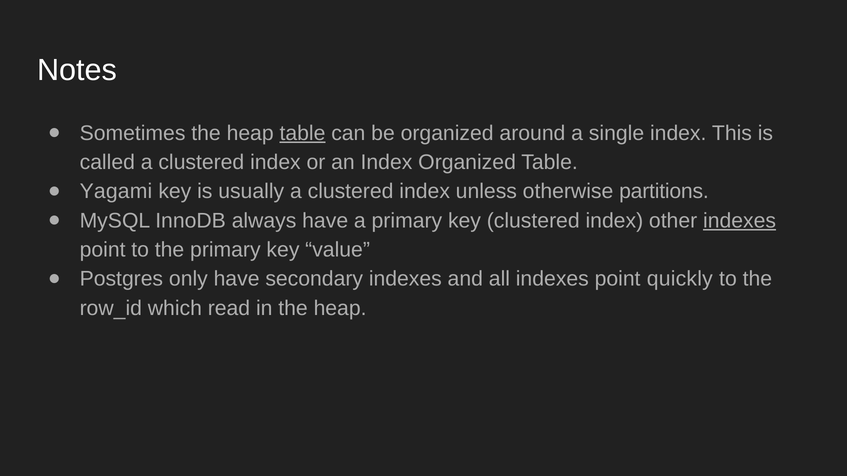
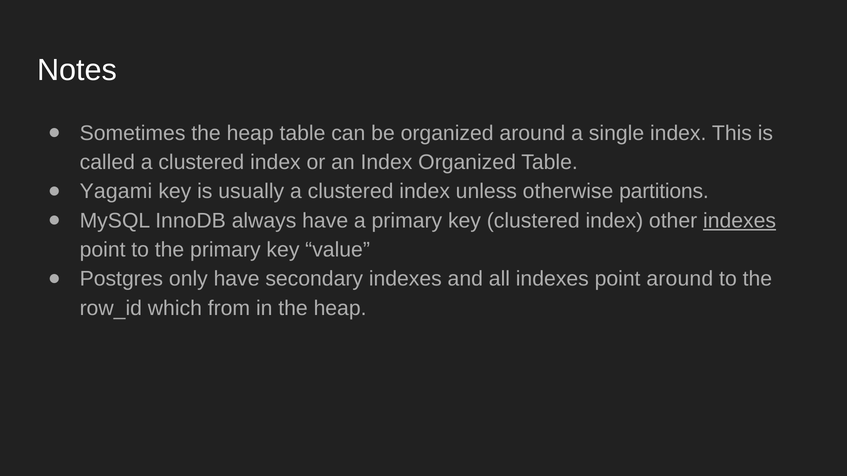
table at (302, 133) underline: present -> none
point quickly: quickly -> around
read: read -> from
